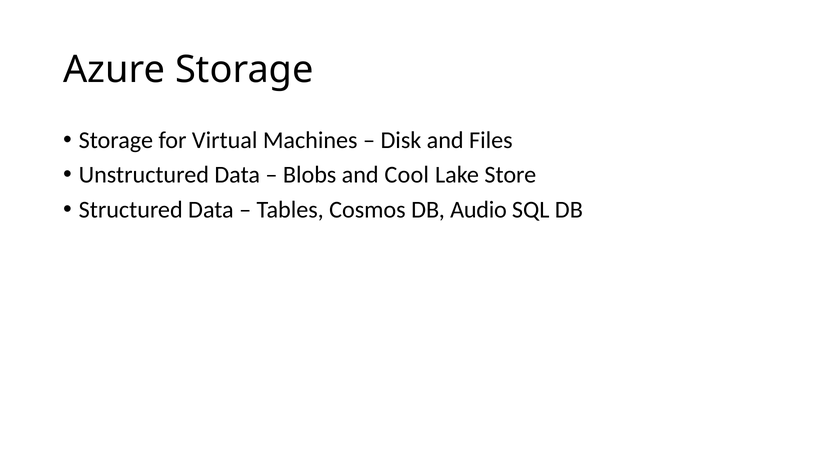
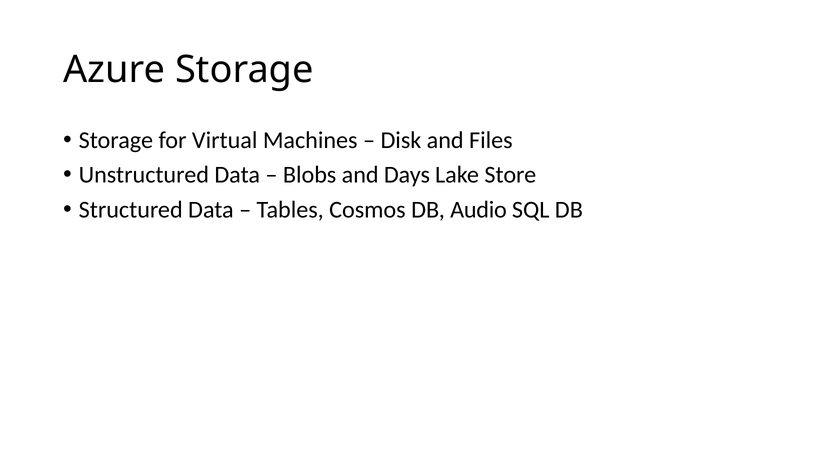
Cool: Cool -> Days
